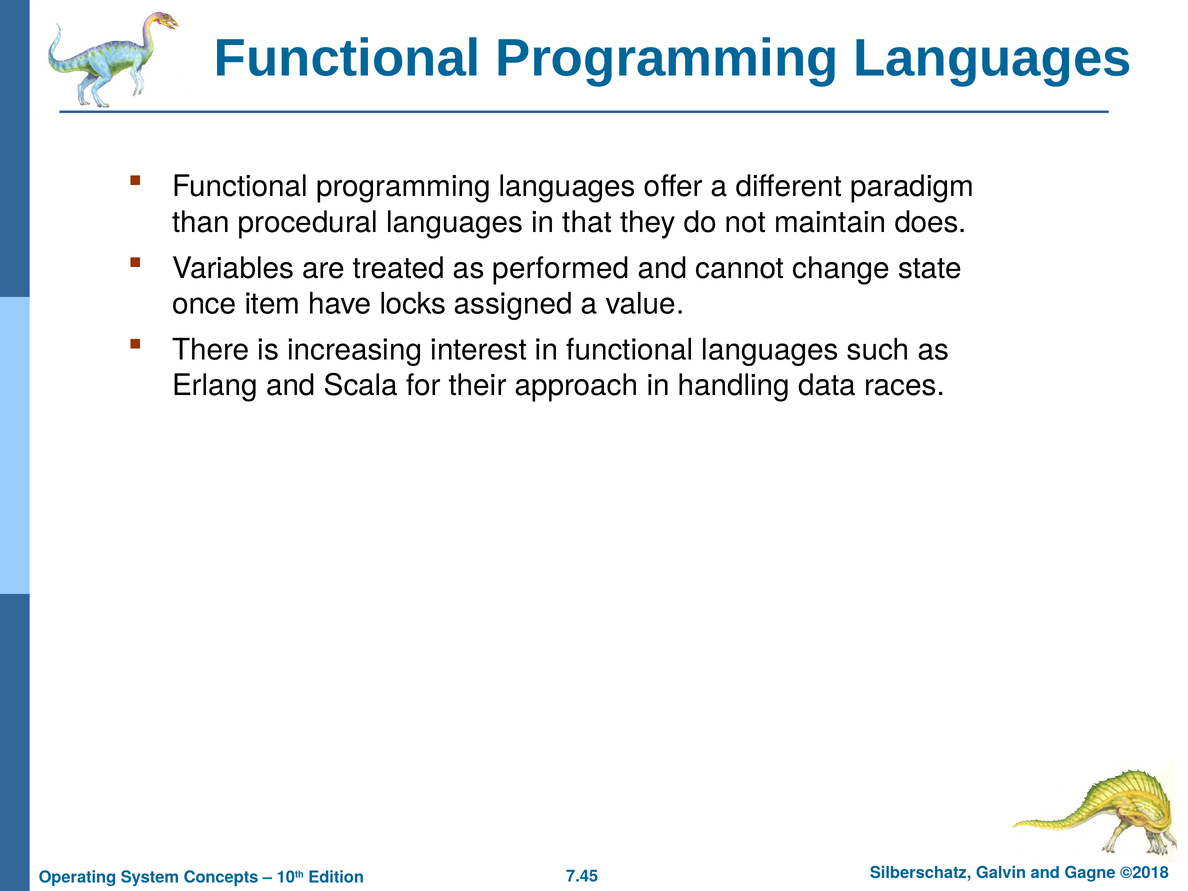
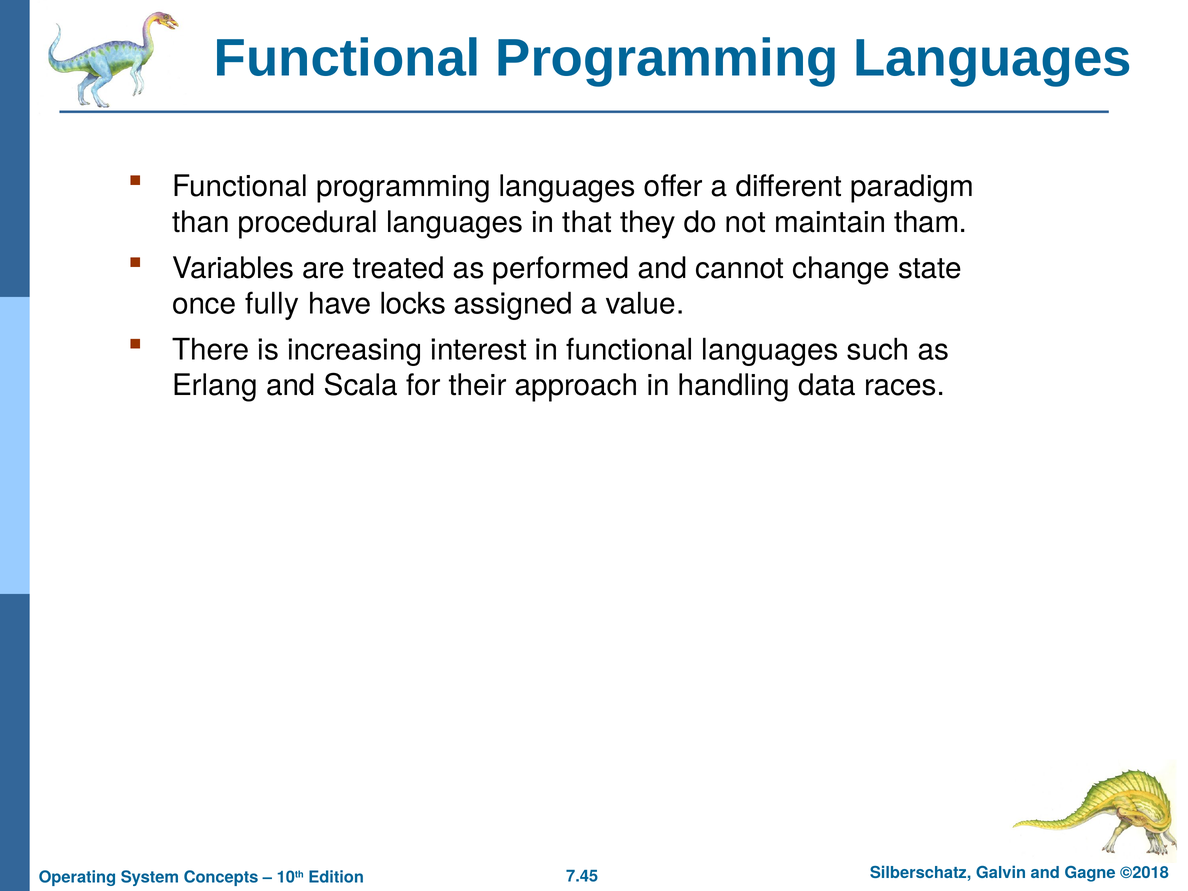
does: does -> tham
item: item -> fully
